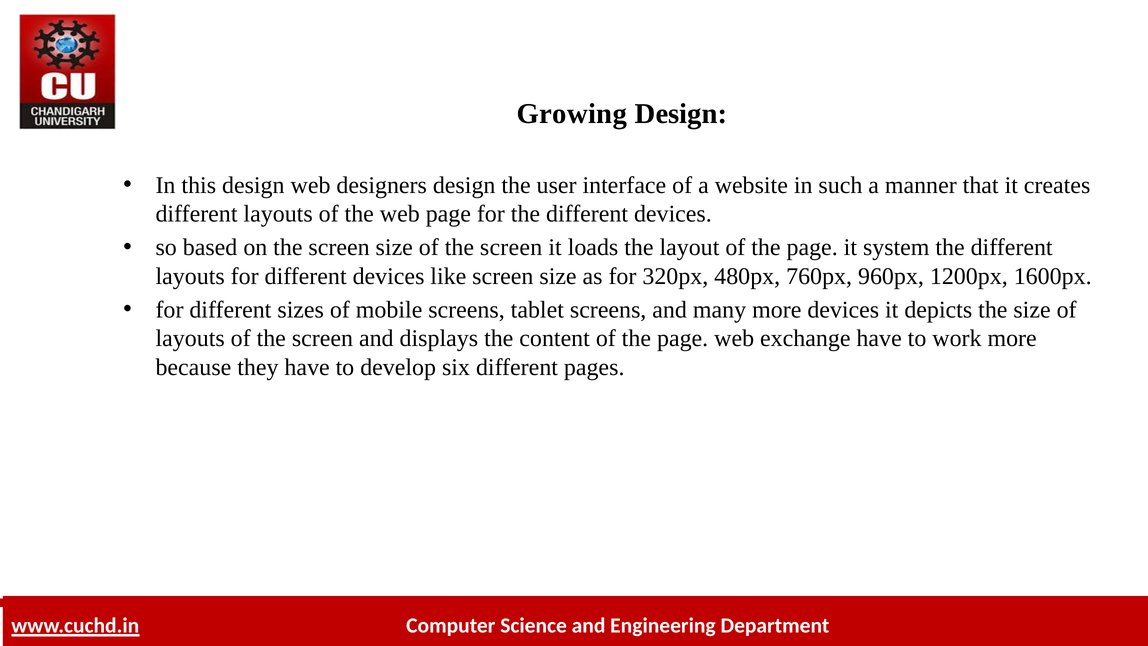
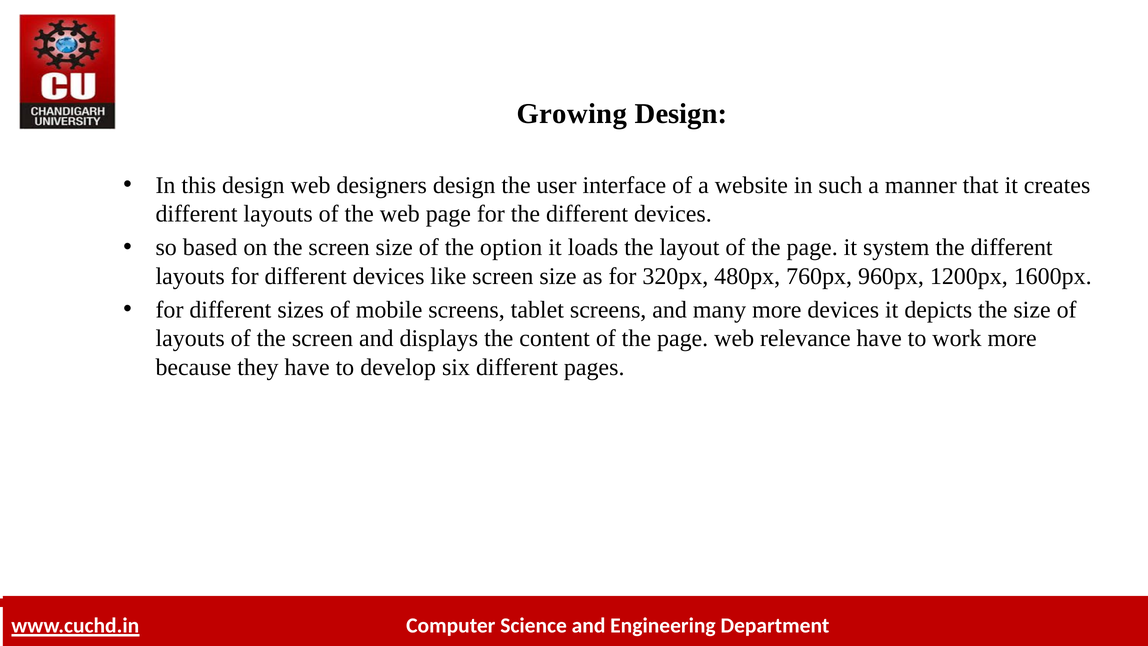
size of the screen: screen -> option
exchange: exchange -> relevance
